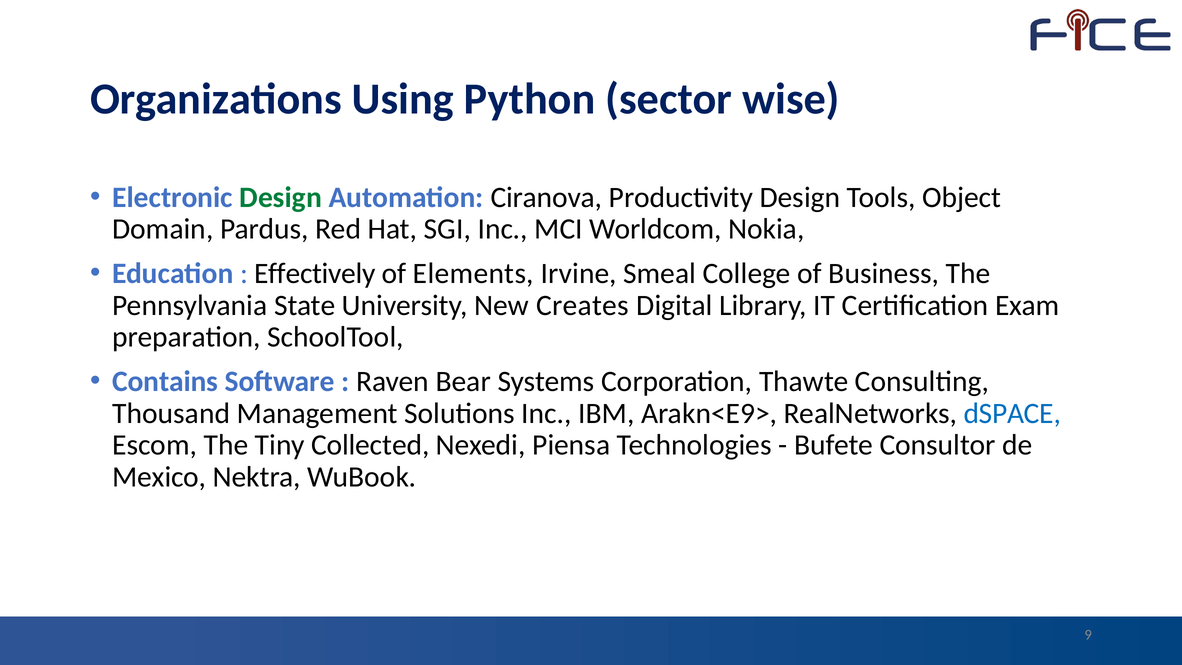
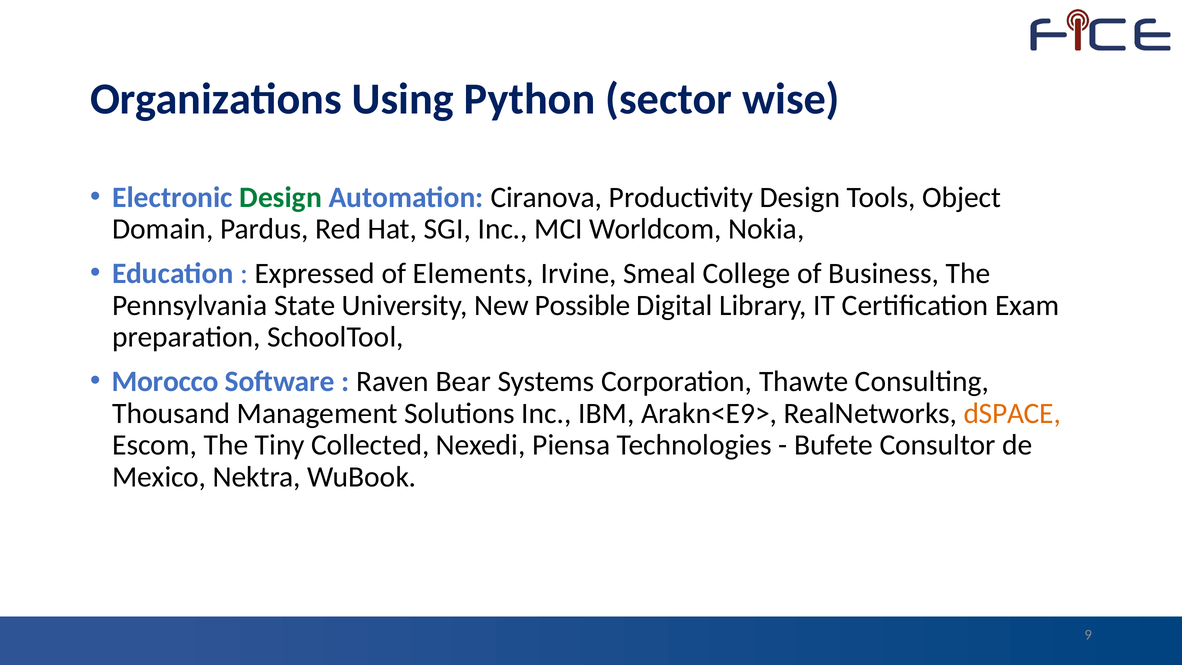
Effectively: Effectively -> Expressed
Creates: Creates -> Possible
Contains: Contains -> Morocco
dSPACE colour: blue -> orange
